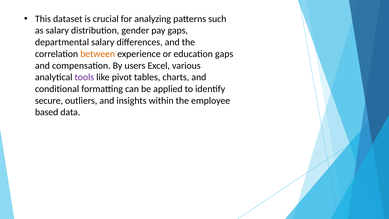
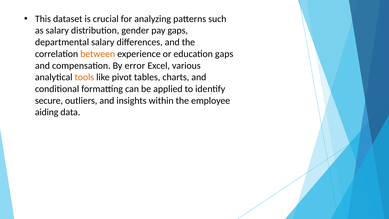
users: users -> error
tools colour: purple -> orange
based: based -> aiding
